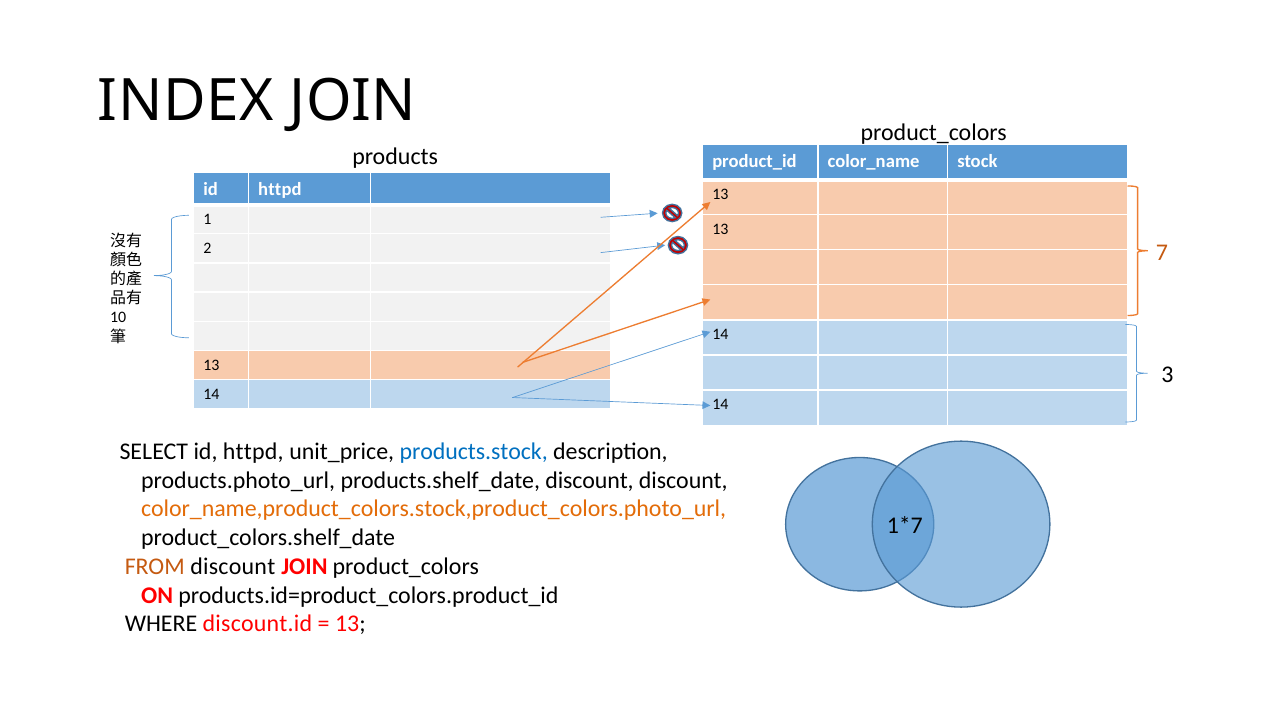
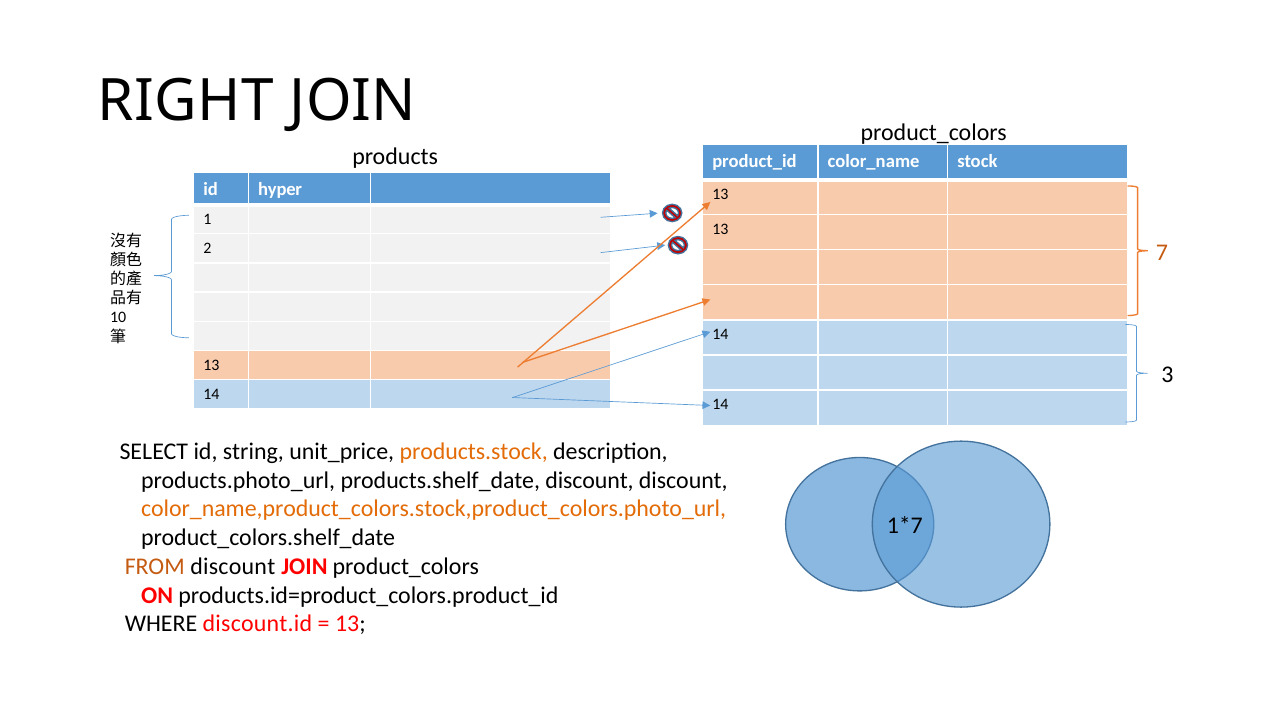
INDEX: INDEX -> RIGHT
httpd at (280, 189): httpd -> hyper
SELECT id httpd: httpd -> string
products.stock colour: blue -> orange
